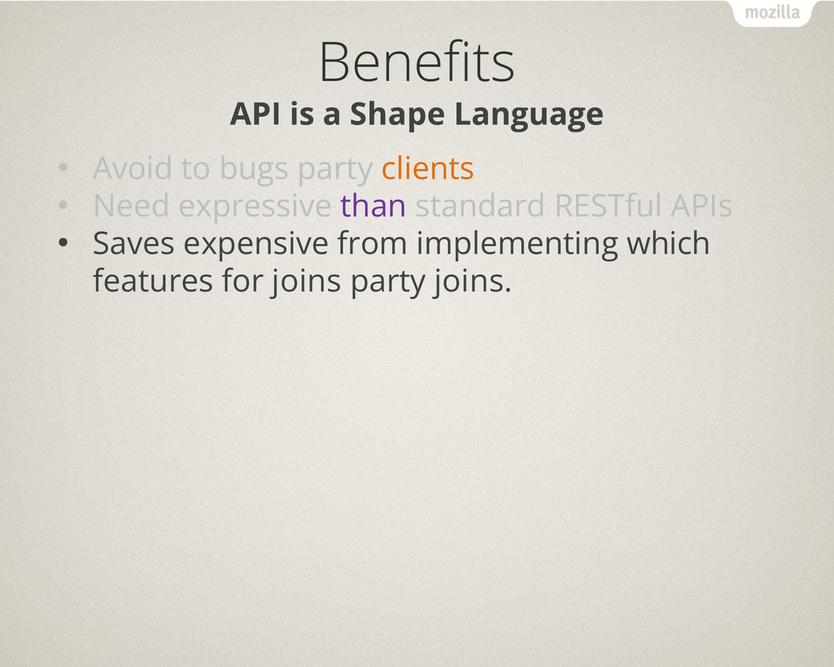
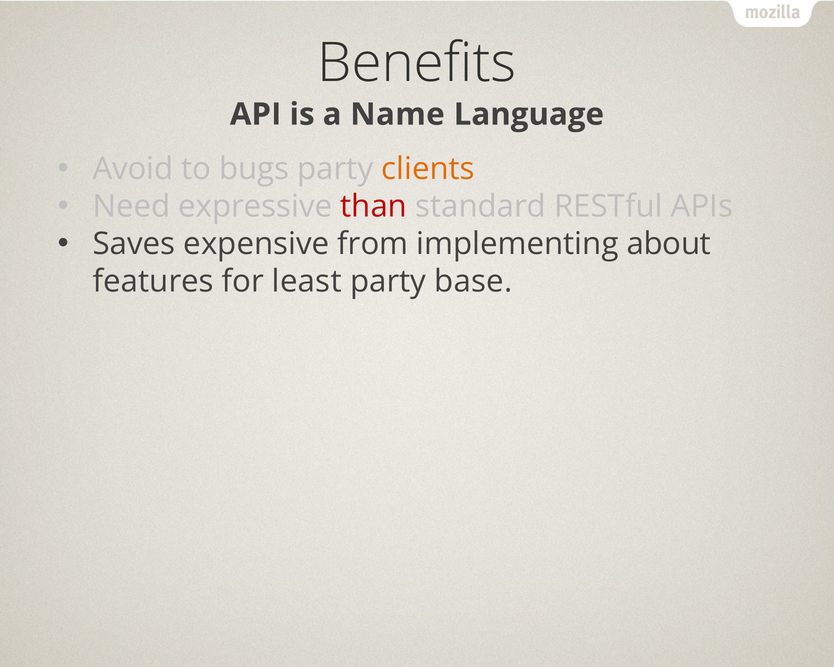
Shape: Shape -> Name
than colour: purple -> red
which: which -> about
for joins: joins -> least
party joins: joins -> base
